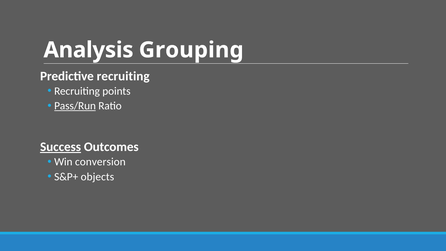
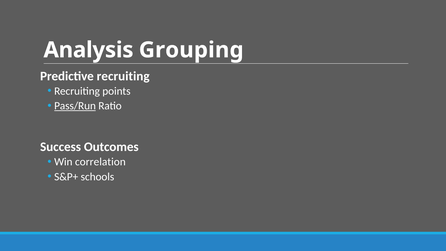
Success underline: present -> none
conversion: conversion -> correlation
objects: objects -> schools
